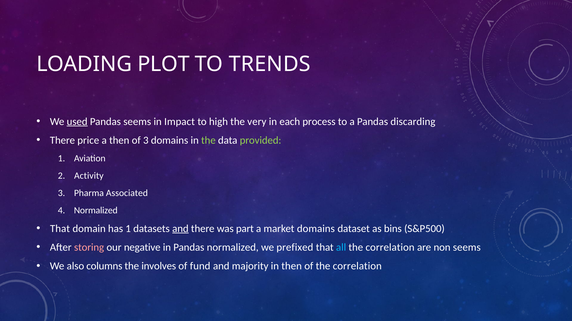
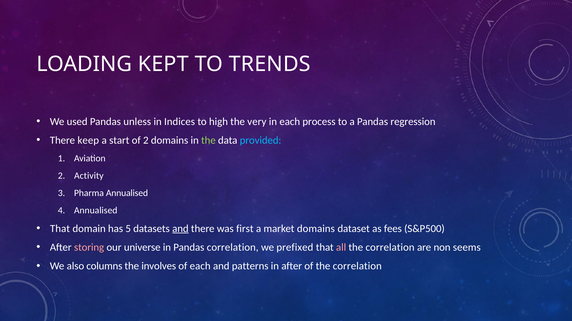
PLOT: PLOT -> KEPT
used underline: present -> none
Pandas seems: seems -> unless
Impact: Impact -> Indices
discarding: discarding -> regression
price: price -> keep
a then: then -> start
of 3: 3 -> 2
provided colour: light green -> light blue
Pharma Associated: Associated -> Annualised
4 Normalized: Normalized -> Annualised
has 1: 1 -> 5
part: part -> first
bins: bins -> fees
negative: negative -> universe
Pandas normalized: normalized -> correlation
all colour: light blue -> pink
of fund: fund -> each
majority: majority -> patterns
in then: then -> after
